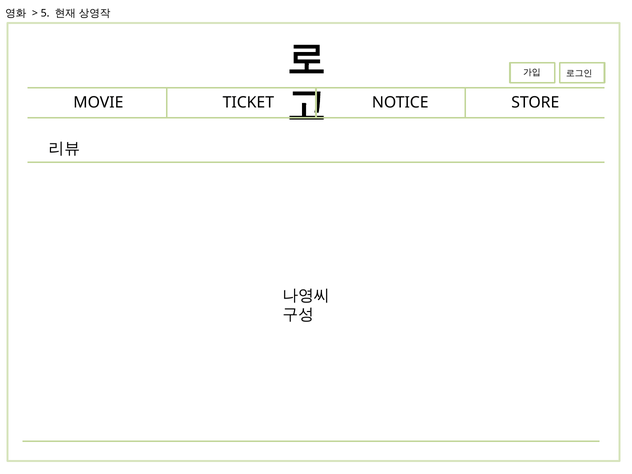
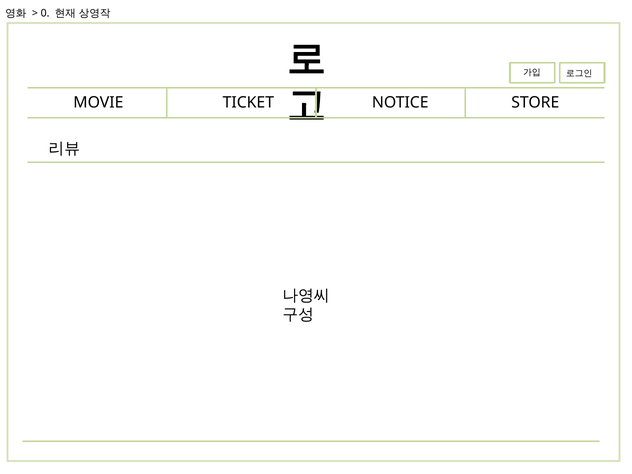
5: 5 -> 0
